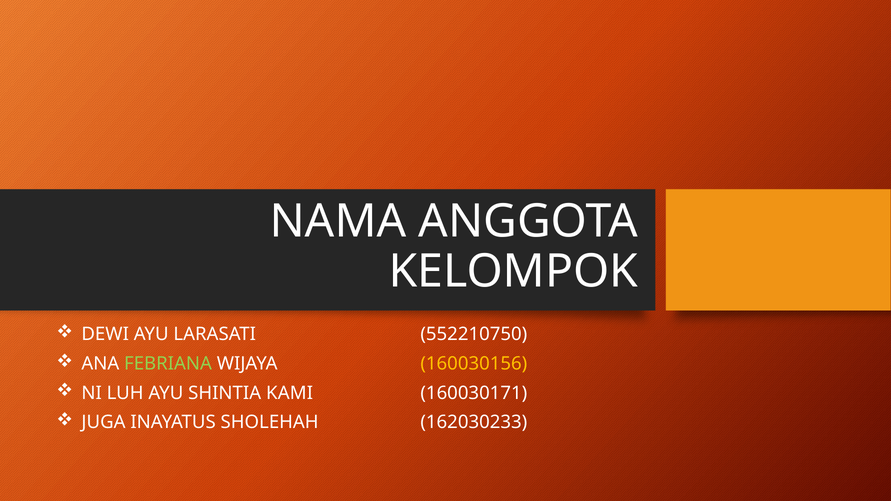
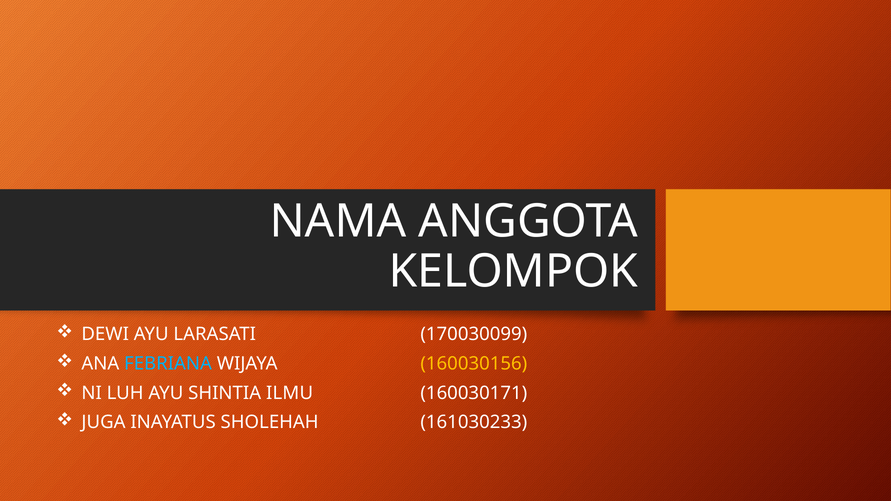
552210750: 552210750 -> 170030099
FEBRIANA colour: light green -> light blue
KAMI: KAMI -> ILMU
162030233: 162030233 -> 161030233
